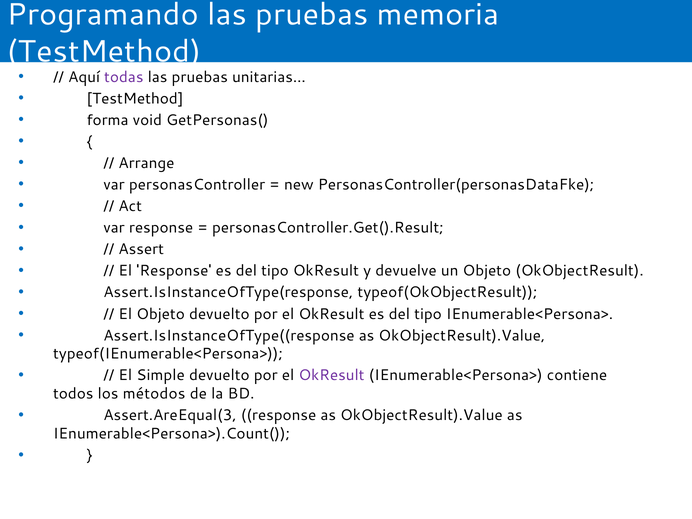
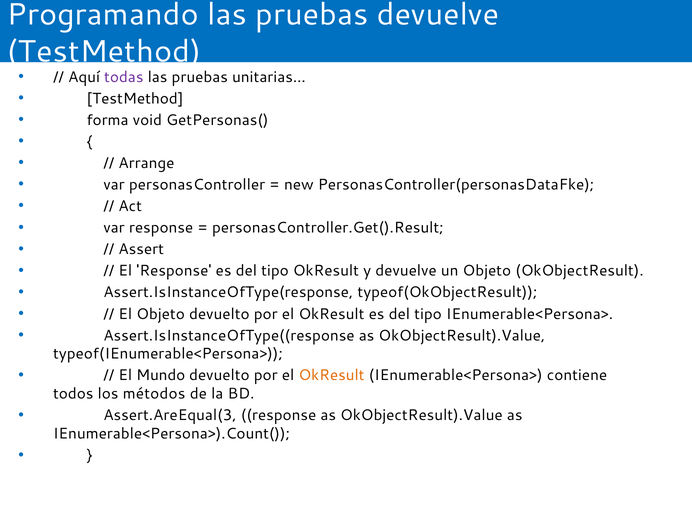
pruebas memoria: memoria -> devuelve
Simple: Simple -> Mundo
OkResult at (332, 375) colour: purple -> orange
